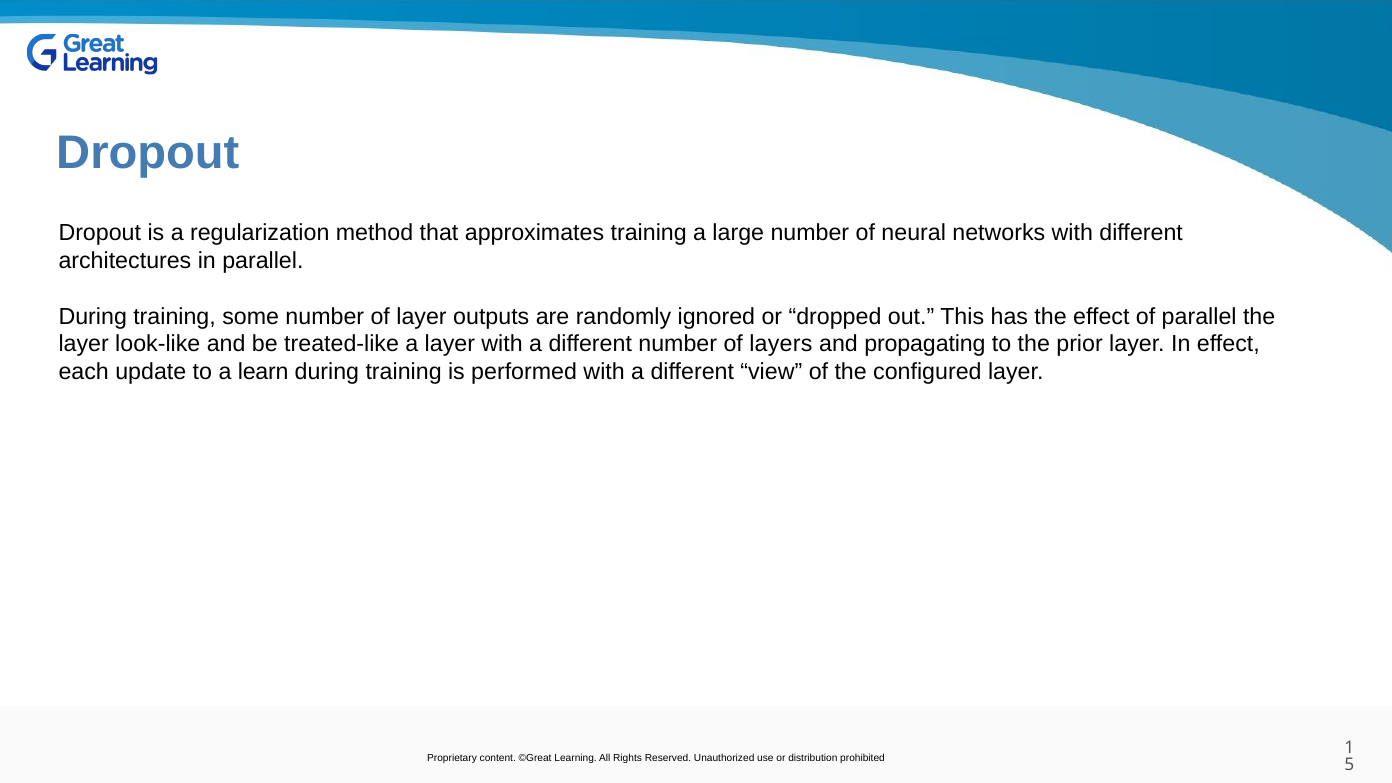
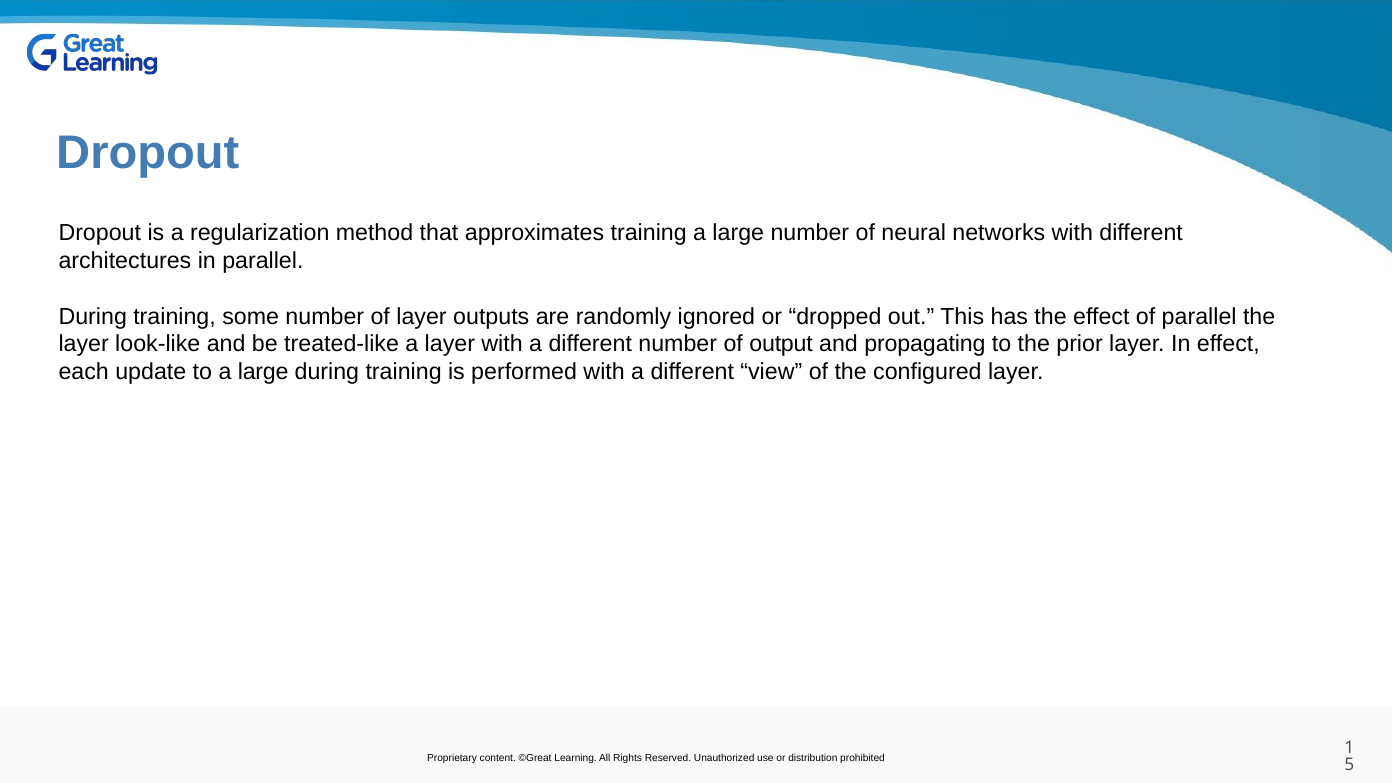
layers: layers -> output
to a learn: learn -> large
